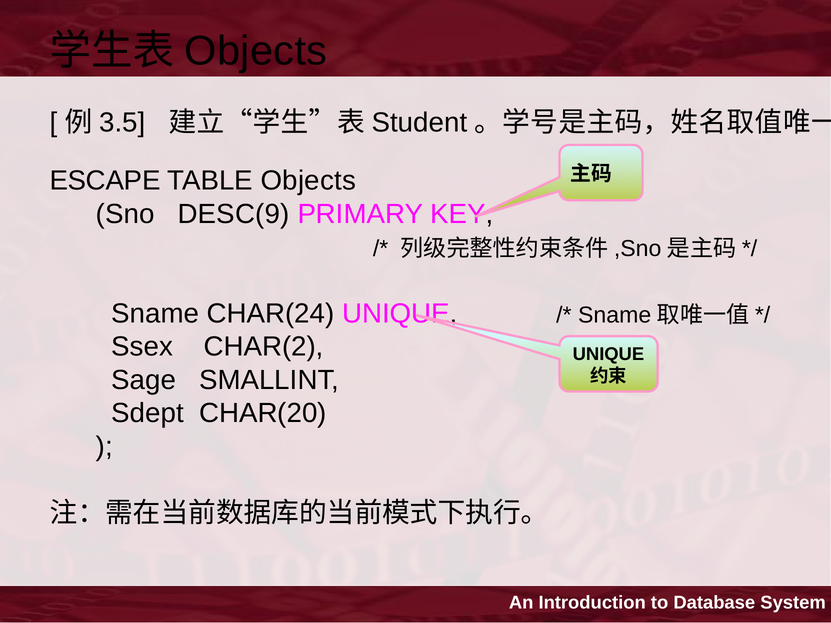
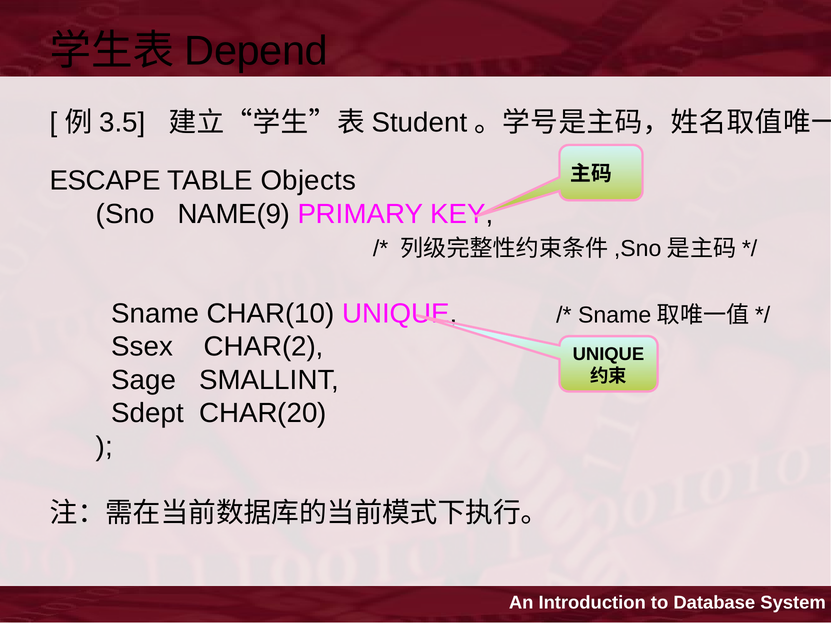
Objects at (256, 51): Objects -> Depend
DESC(9: DESC(9 -> NAME(9
CHAR(24: CHAR(24 -> CHAR(10
